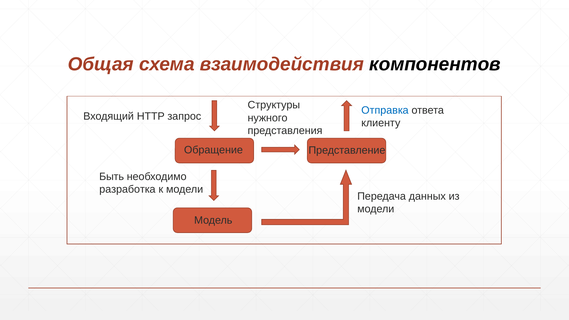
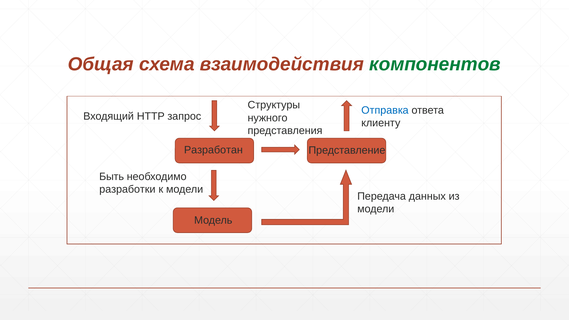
компонентов colour: black -> green
Обращение: Обращение -> Разработан
разработка: разработка -> разработки
